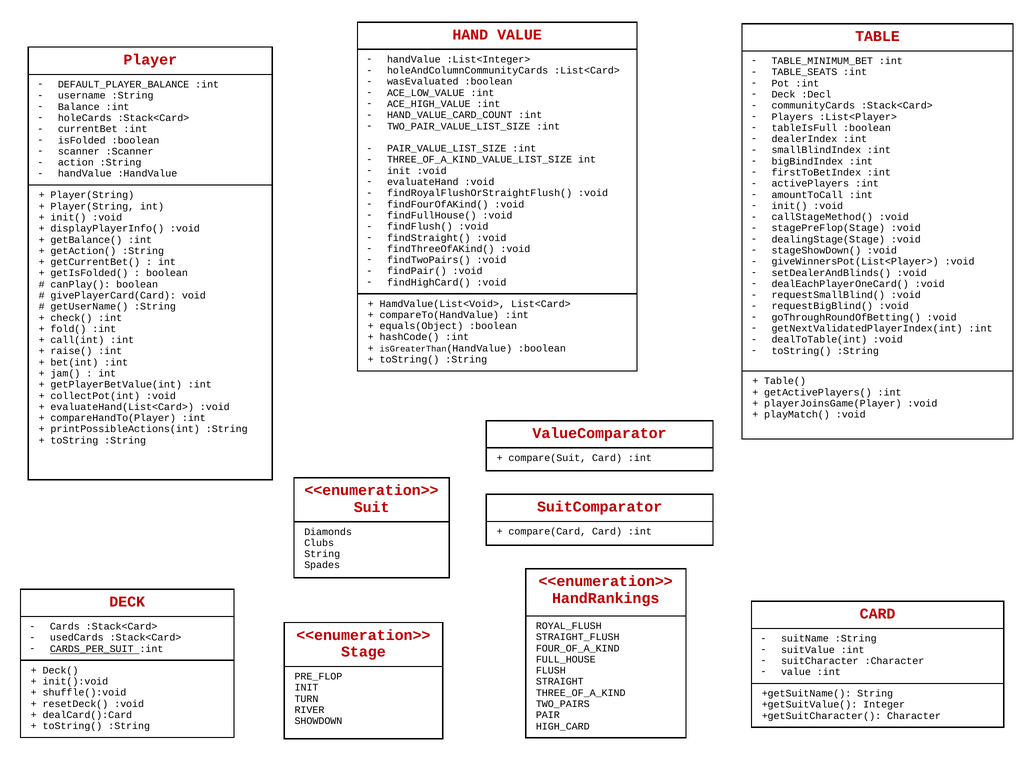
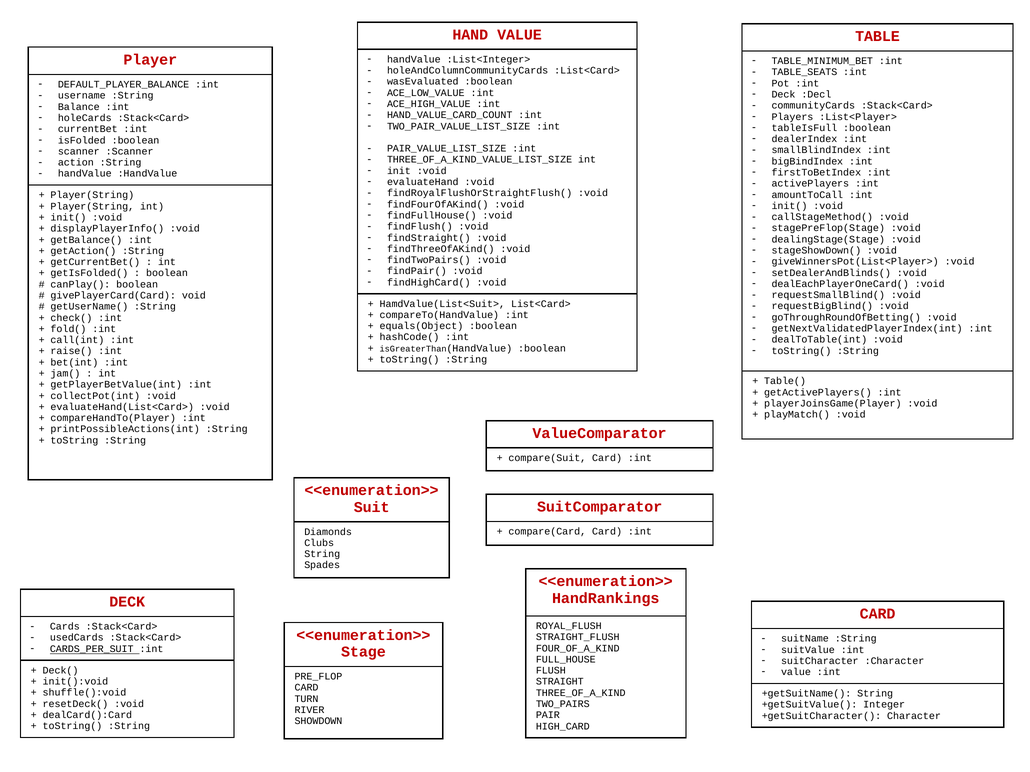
HamdValue(List<Void>: HamdValue(List<Void> -> HamdValue(List<Suit>
INIT at (307, 688): INIT -> CARD
